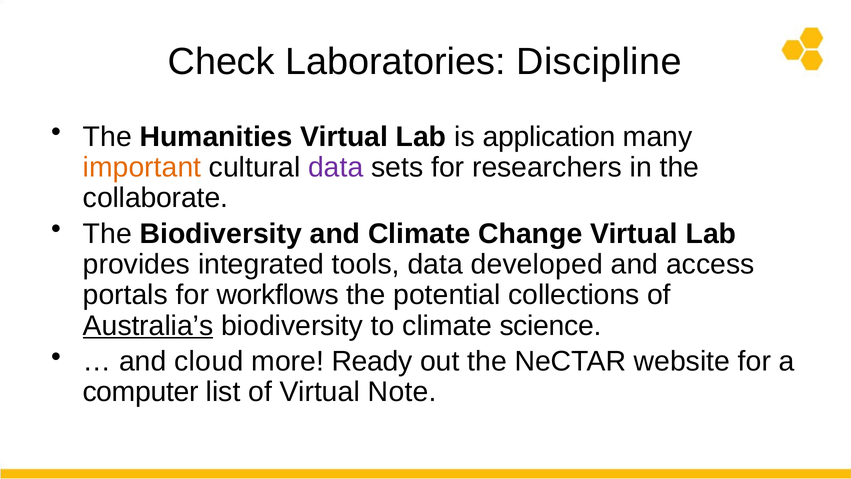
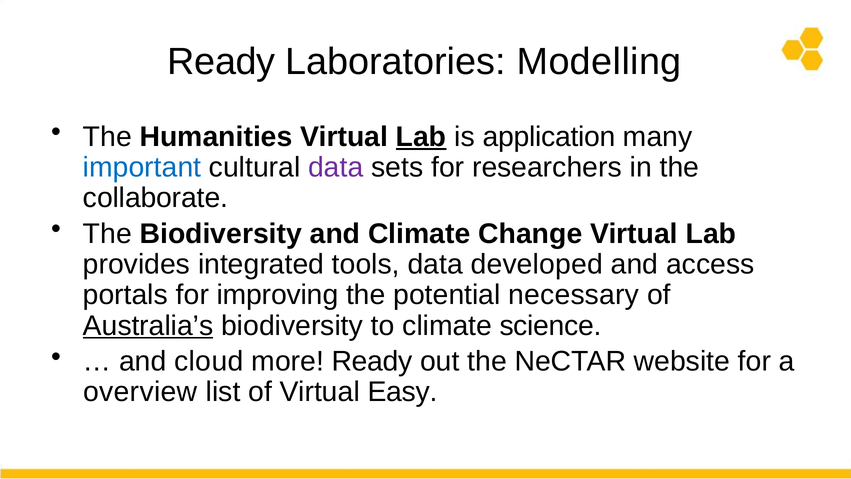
Check at (221, 62): Check -> Ready
Discipline: Discipline -> Modelling
Lab at (421, 137) underline: none -> present
important colour: orange -> blue
workflows: workflows -> improving
collections: collections -> necessary
computer: computer -> overview
Note: Note -> Easy
